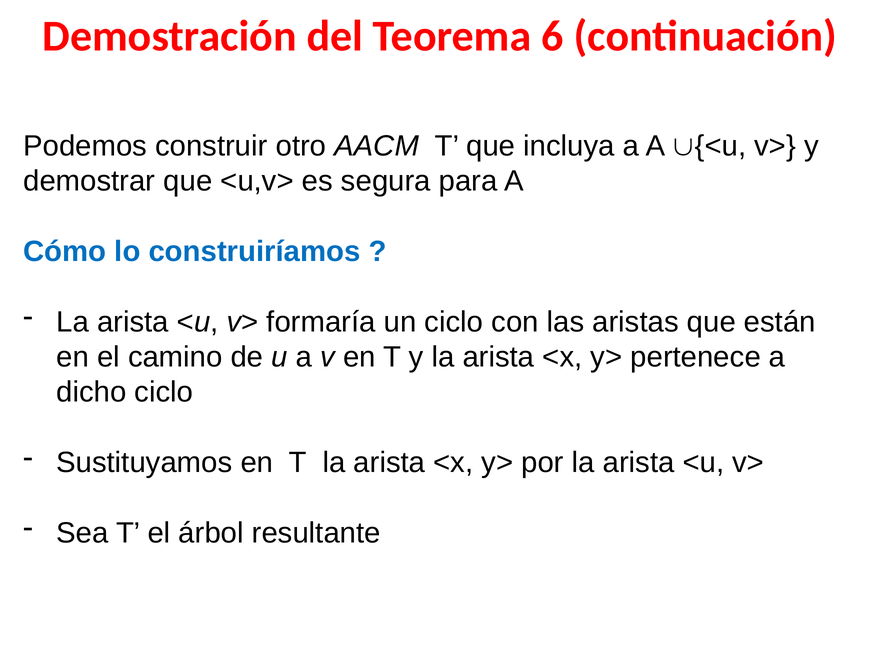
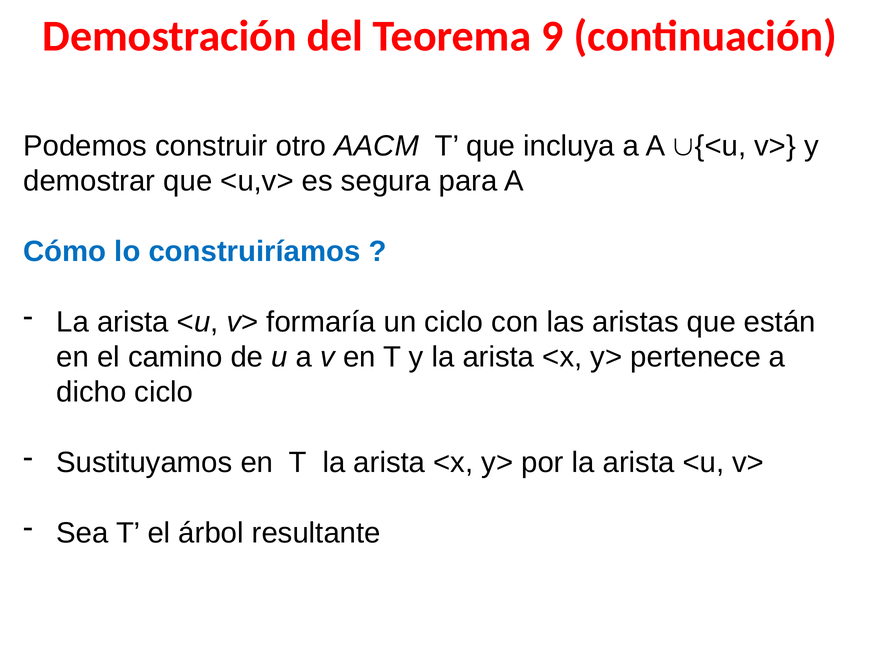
6: 6 -> 9
